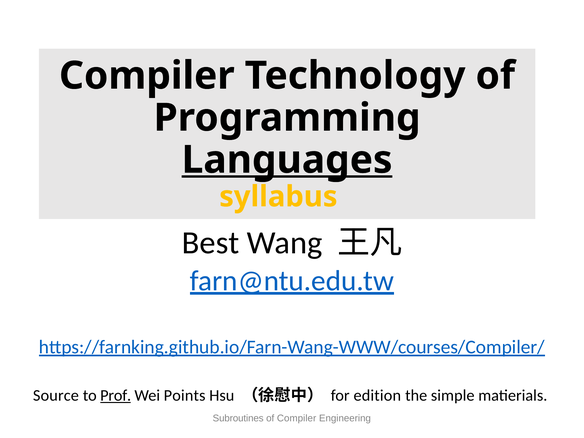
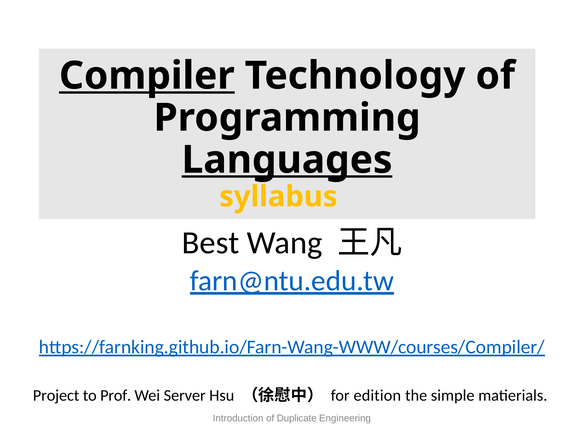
Compiler at (147, 76) underline: none -> present
Source: Source -> Project
Prof underline: present -> none
Points: Points -> Server
Subroutines: Subroutines -> Introduction
of Compiler: Compiler -> Duplicate
